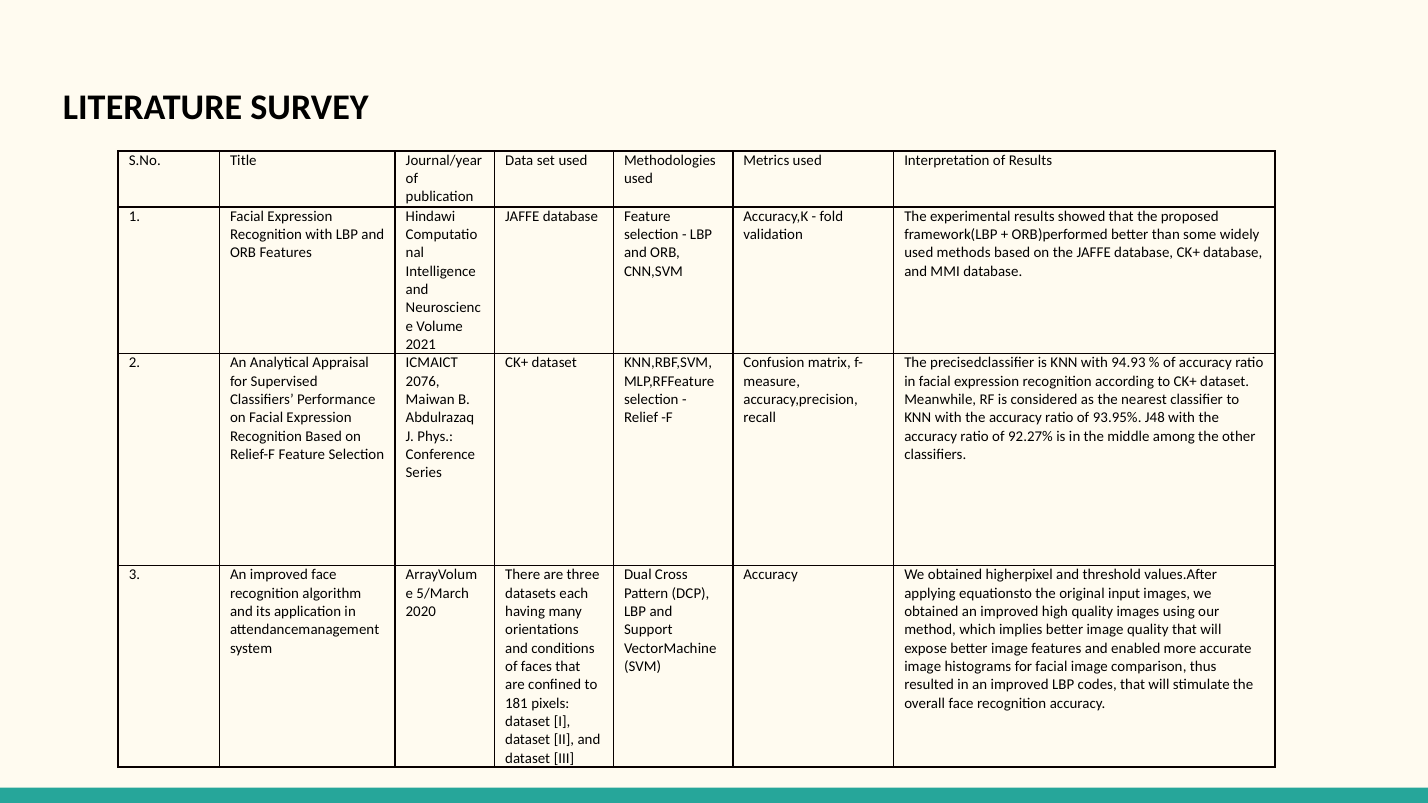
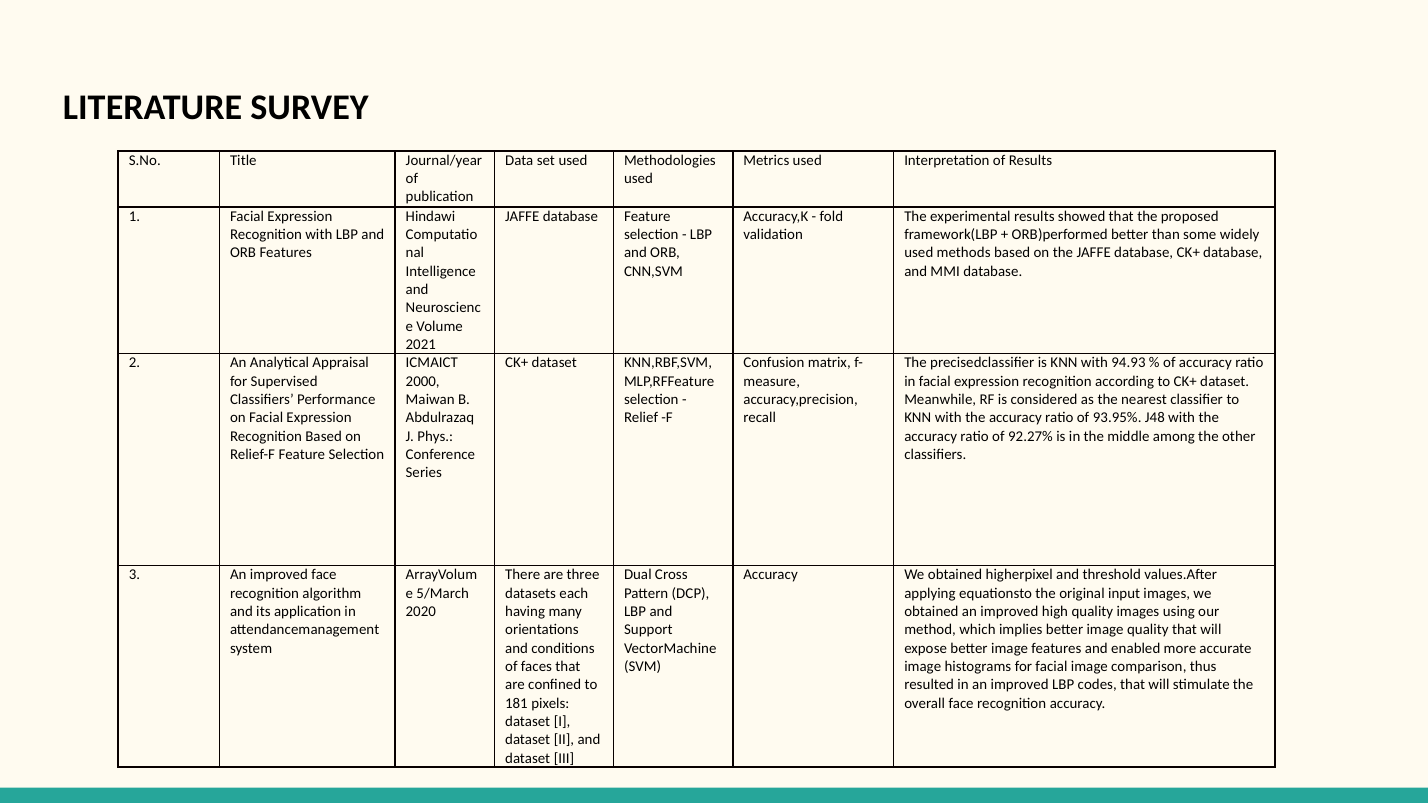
2076: 2076 -> 2000
